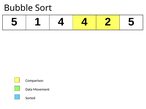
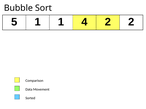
1 4: 4 -> 1
2 5: 5 -> 2
